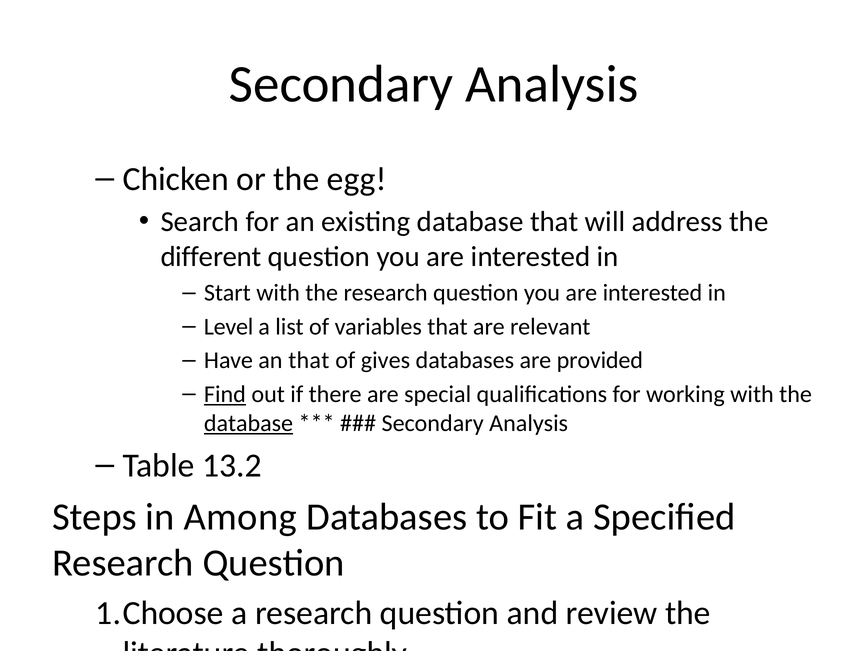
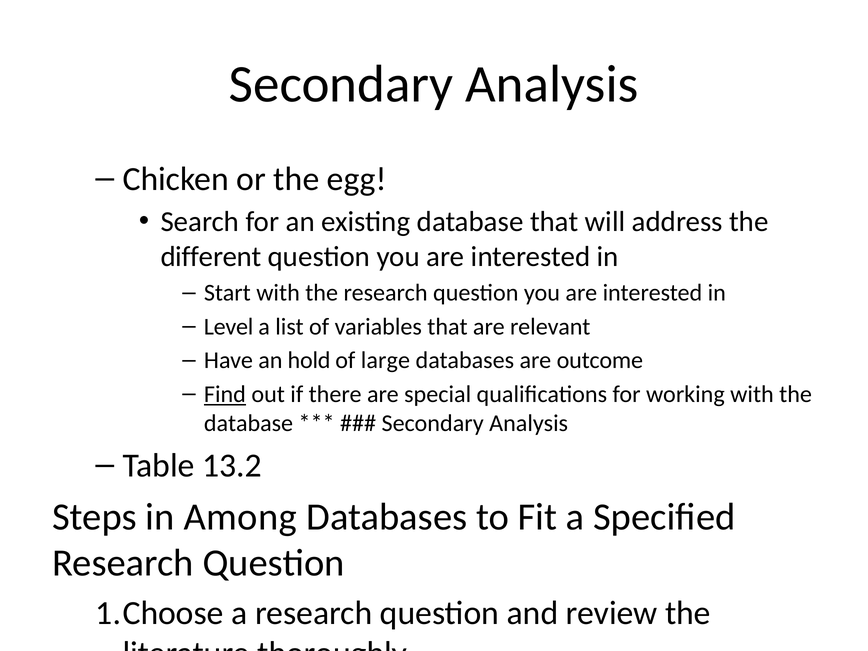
an that: that -> hold
gives: gives -> large
are provided: provided -> outcome
database at (249, 423) underline: present -> none
